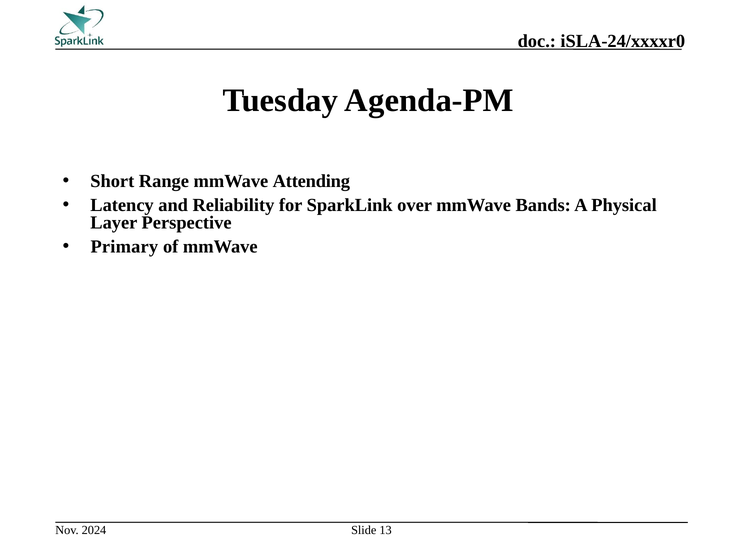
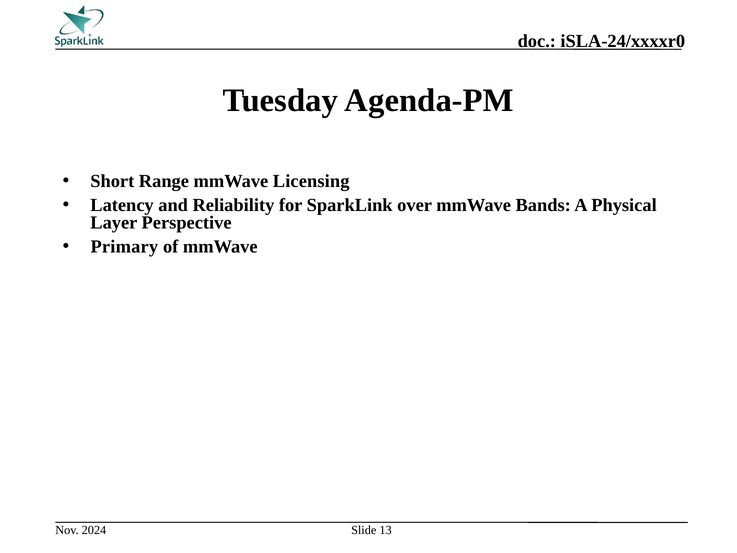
Attending: Attending -> Licensing
